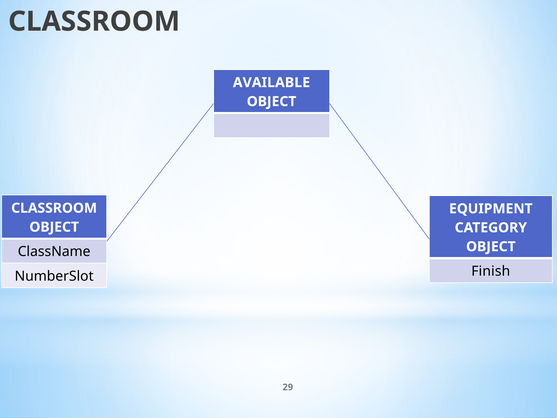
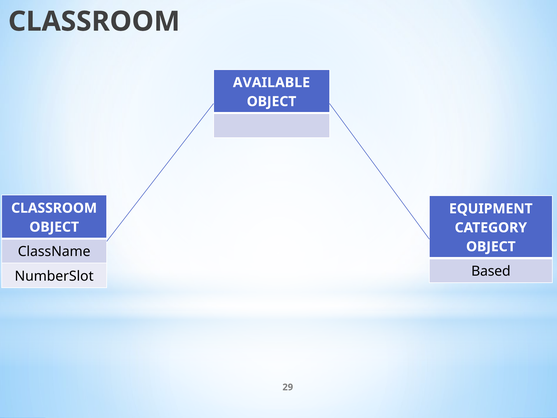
Finish: Finish -> Based
